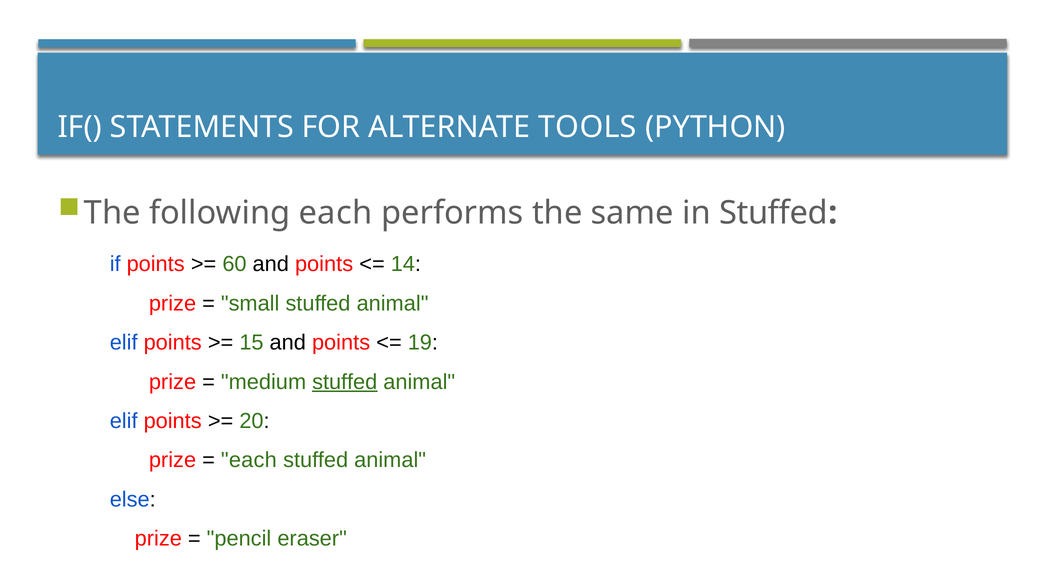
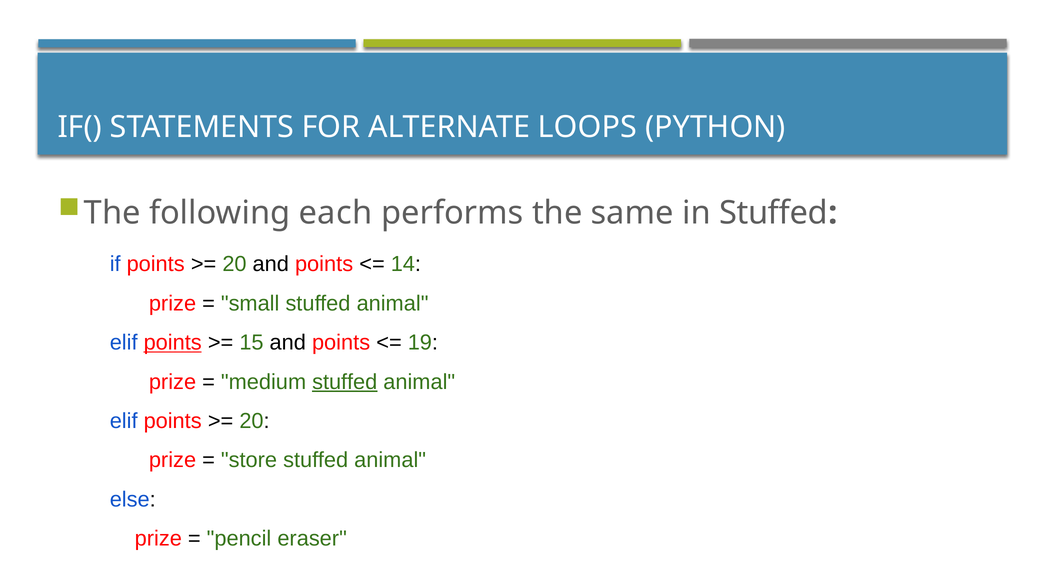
TOOLS: TOOLS -> LOOPS
60 at (234, 264): 60 -> 20
points at (173, 343) underline: none -> present
each at (249, 460): each -> store
